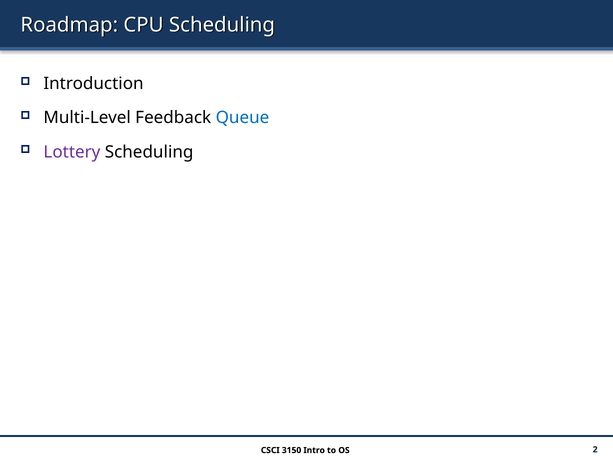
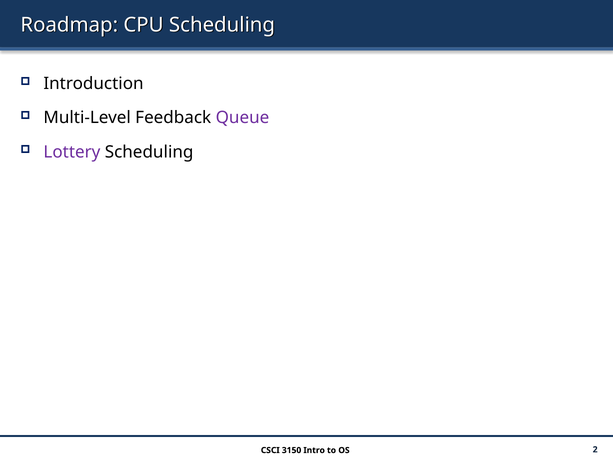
Queue colour: blue -> purple
